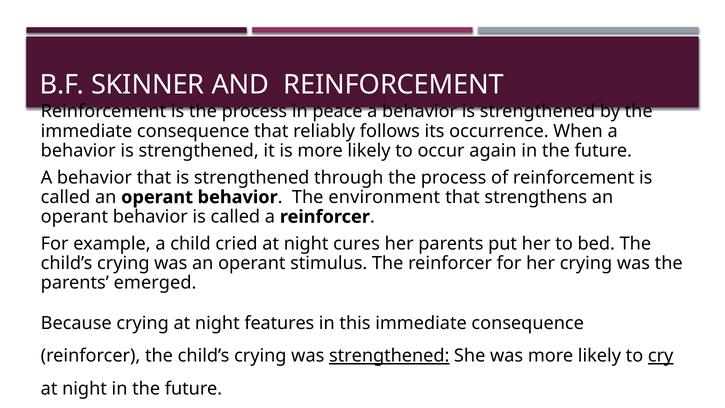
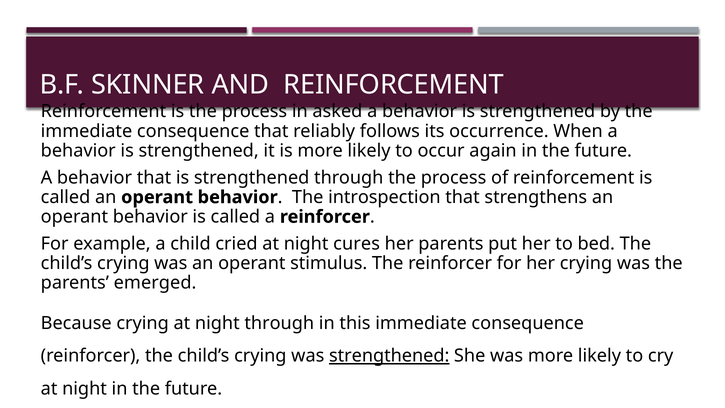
peace: peace -> asked
environment: environment -> introspection
night features: features -> through
cry underline: present -> none
